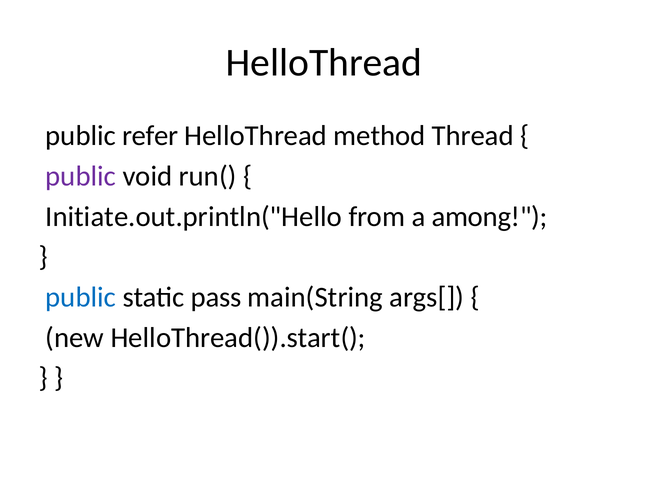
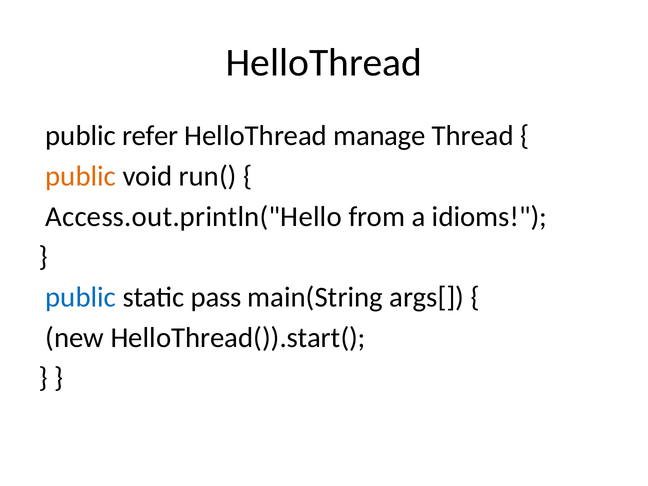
method: method -> manage
public at (81, 176) colour: purple -> orange
Initiate.out.println("Hello: Initiate.out.println("Hello -> Access.out.println("Hello
among: among -> idioms
